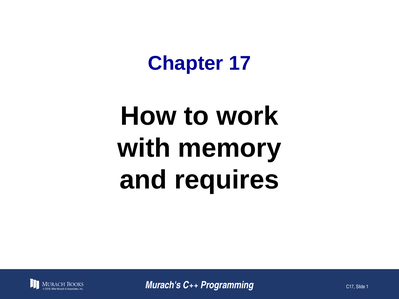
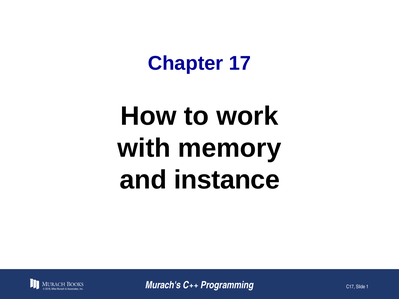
requires: requires -> instance
